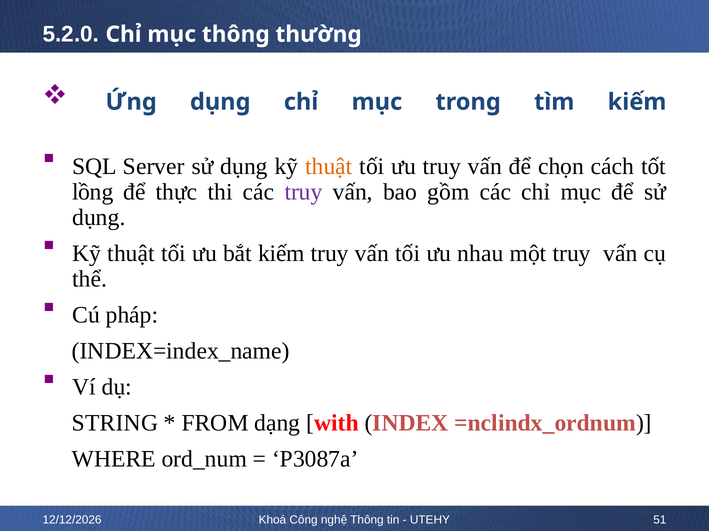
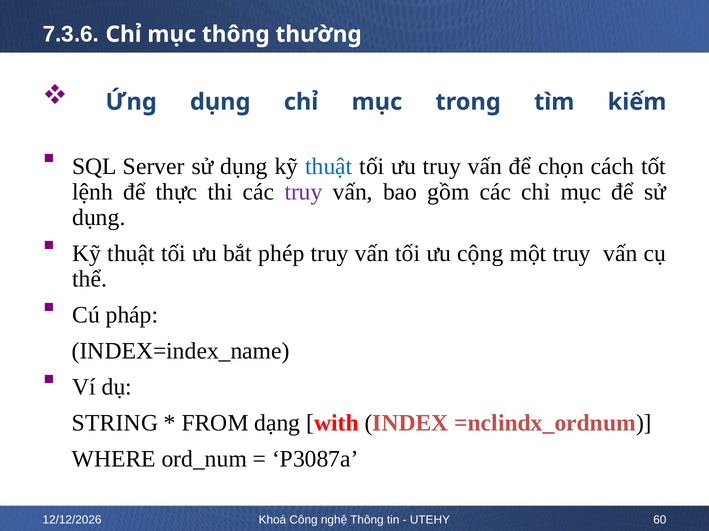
5.2.0: 5.2.0 -> 7.3.6
thuật at (329, 167) colour: orange -> blue
lồng: lồng -> lệnh
bắt kiếm: kiếm -> phép
nhau: nhau -> cộng
51: 51 -> 60
